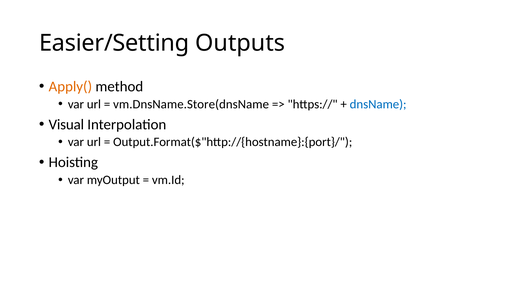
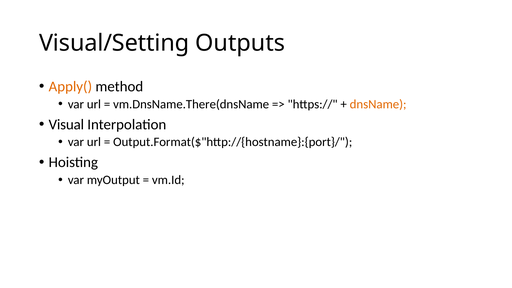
Easier/Setting: Easier/Setting -> Visual/Setting
vm.DnsName.Store(dnsName: vm.DnsName.Store(dnsName -> vm.DnsName.There(dnsName
dnsName colour: blue -> orange
